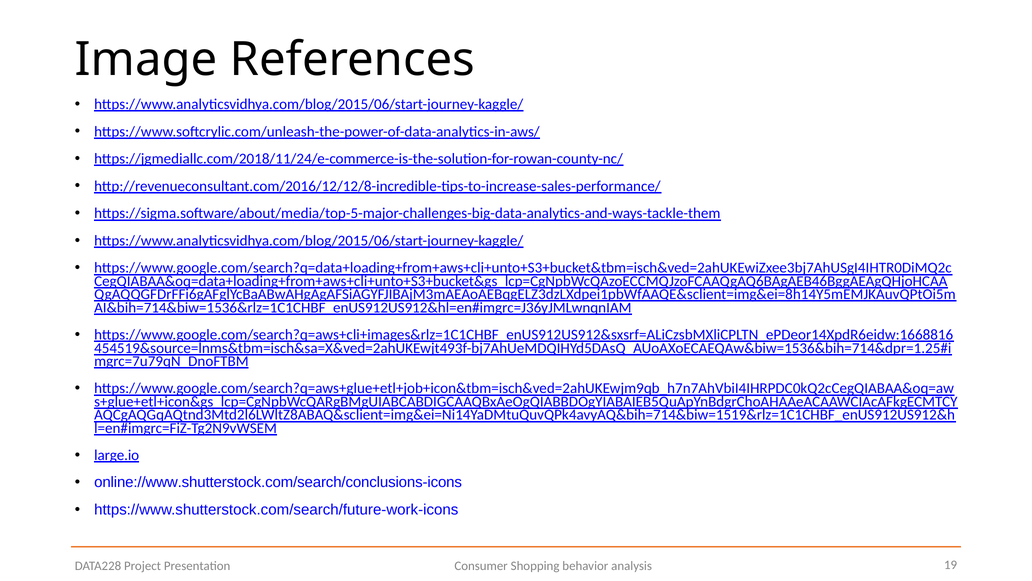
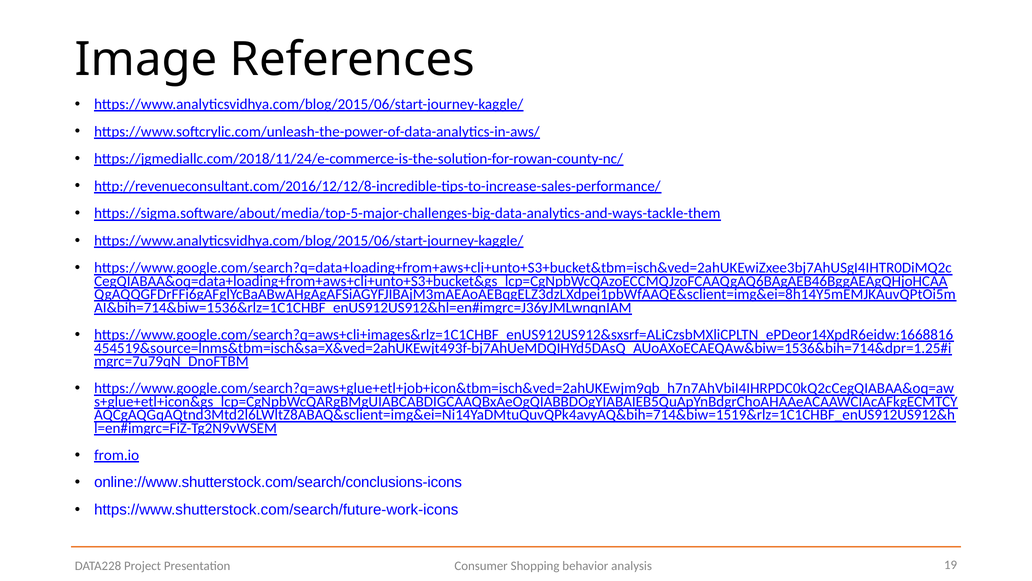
large.io: large.io -> from.io
